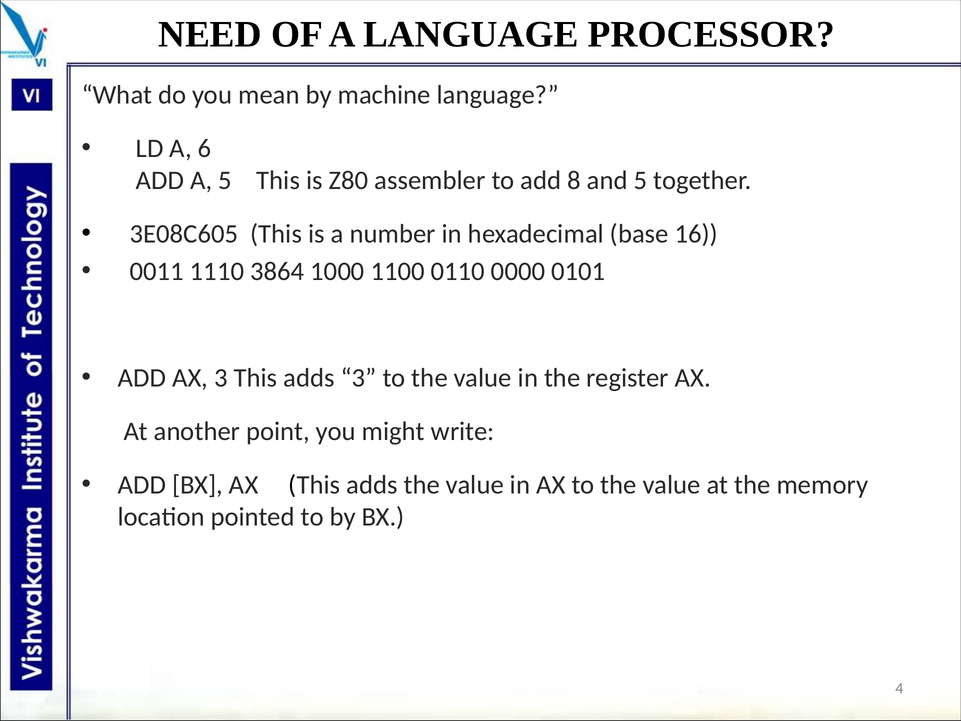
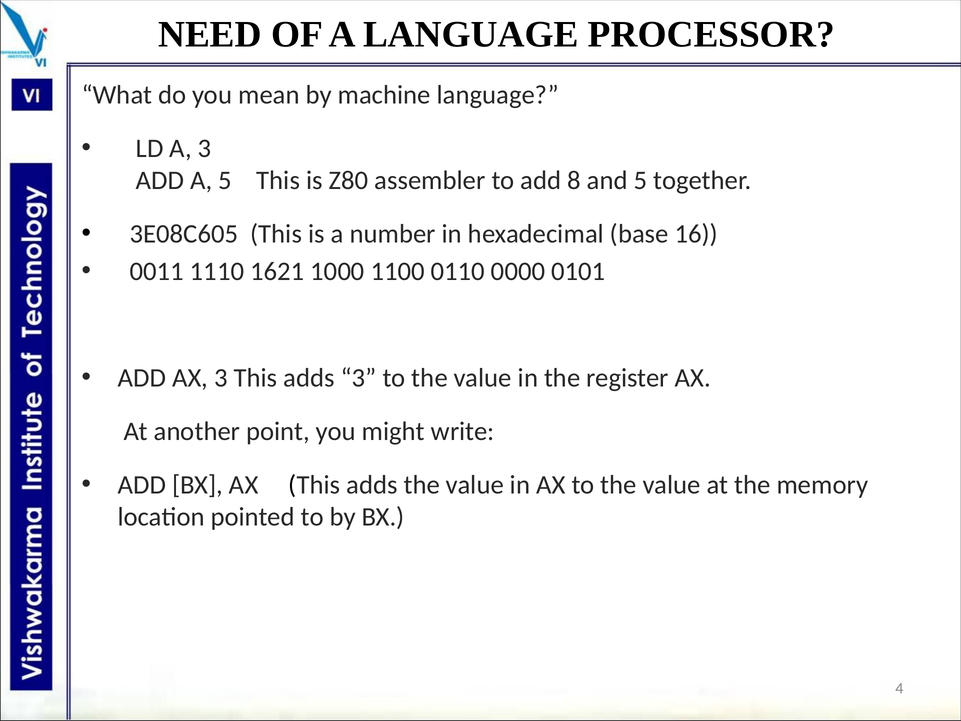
A 6: 6 -> 3
3864: 3864 -> 1621
